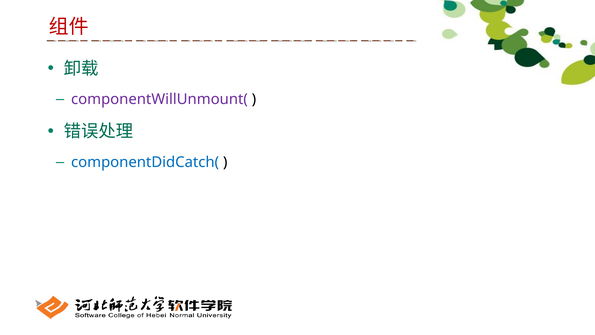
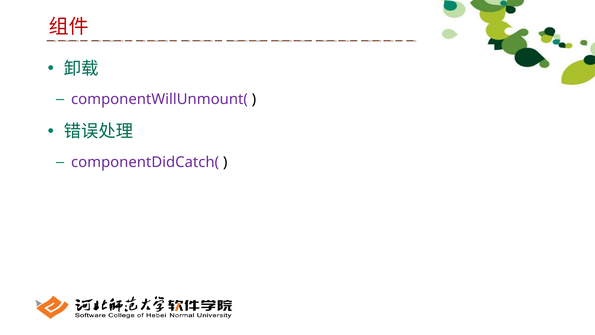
componentDidCatch( colour: blue -> purple
